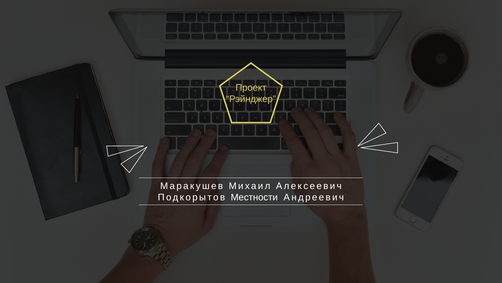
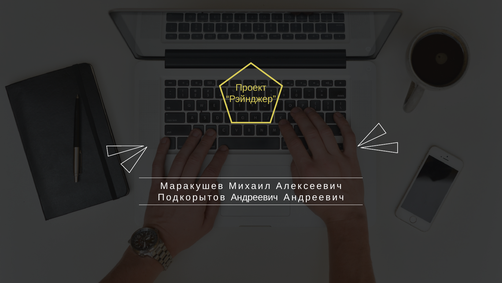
Подкорытов Местности: Местности -> Андреевич
